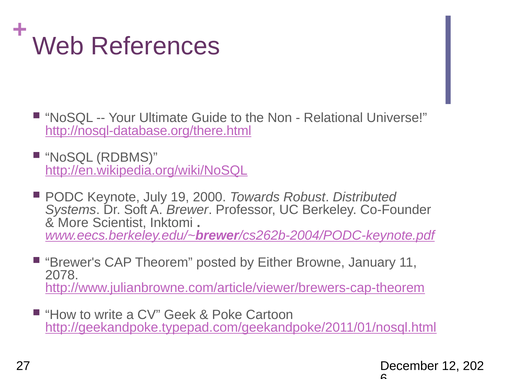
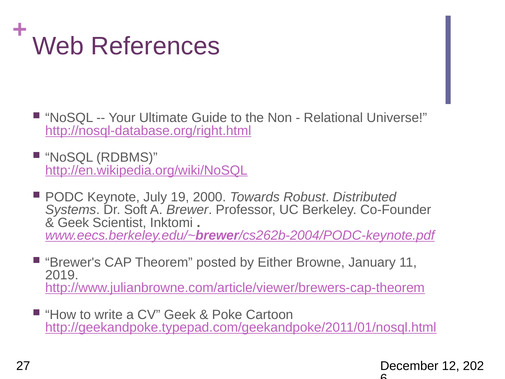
http://nosql-database.org/there.html: http://nosql-database.org/there.html -> http://nosql-database.org/right.html
More at (73, 223): More -> Geek
2078: 2078 -> 2019
